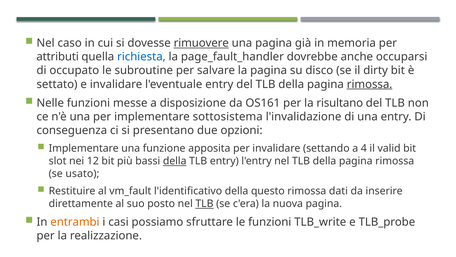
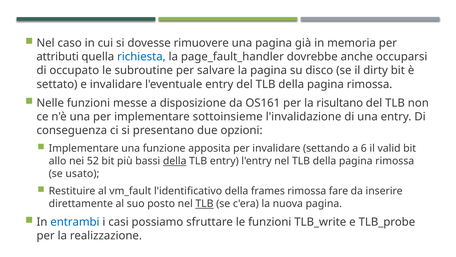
rimuovere underline: present -> none
rimossa at (370, 84) underline: present -> none
sottosistema: sottosistema -> sottoinsieme
4: 4 -> 6
slot: slot -> allo
12: 12 -> 52
questo: questo -> frames
dati: dati -> fare
entrambi colour: orange -> blue
